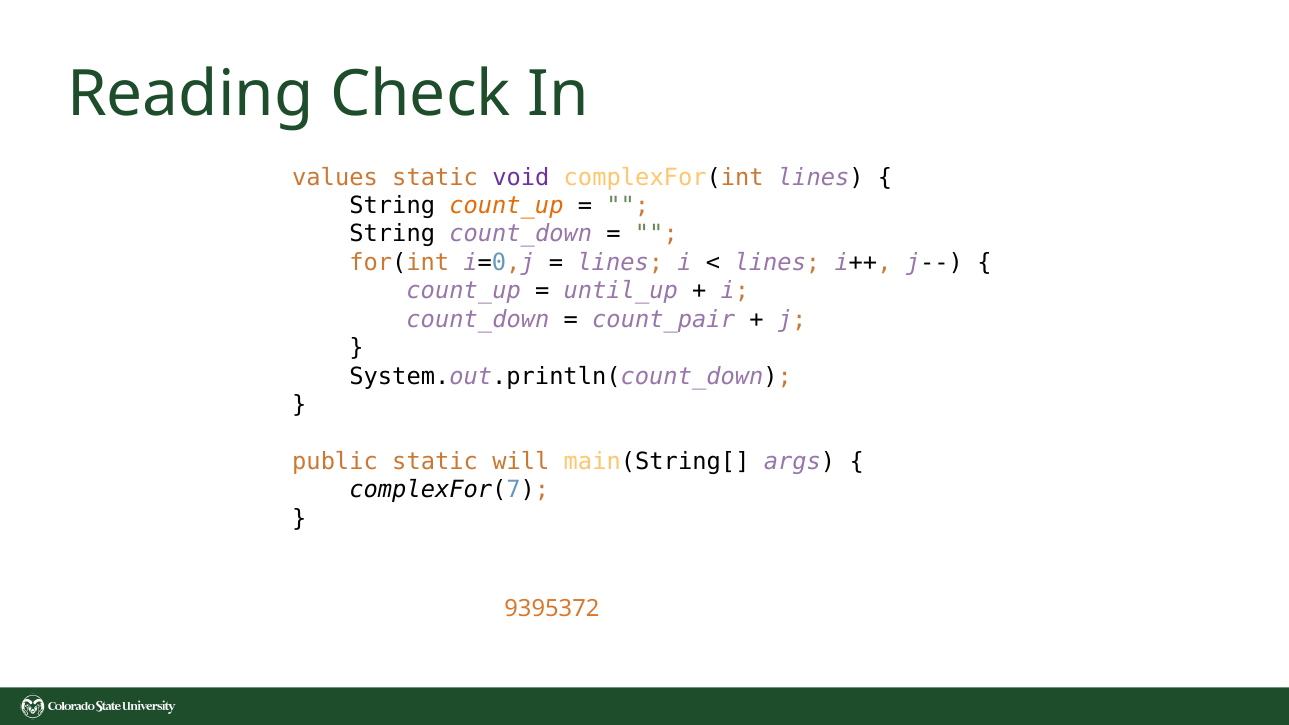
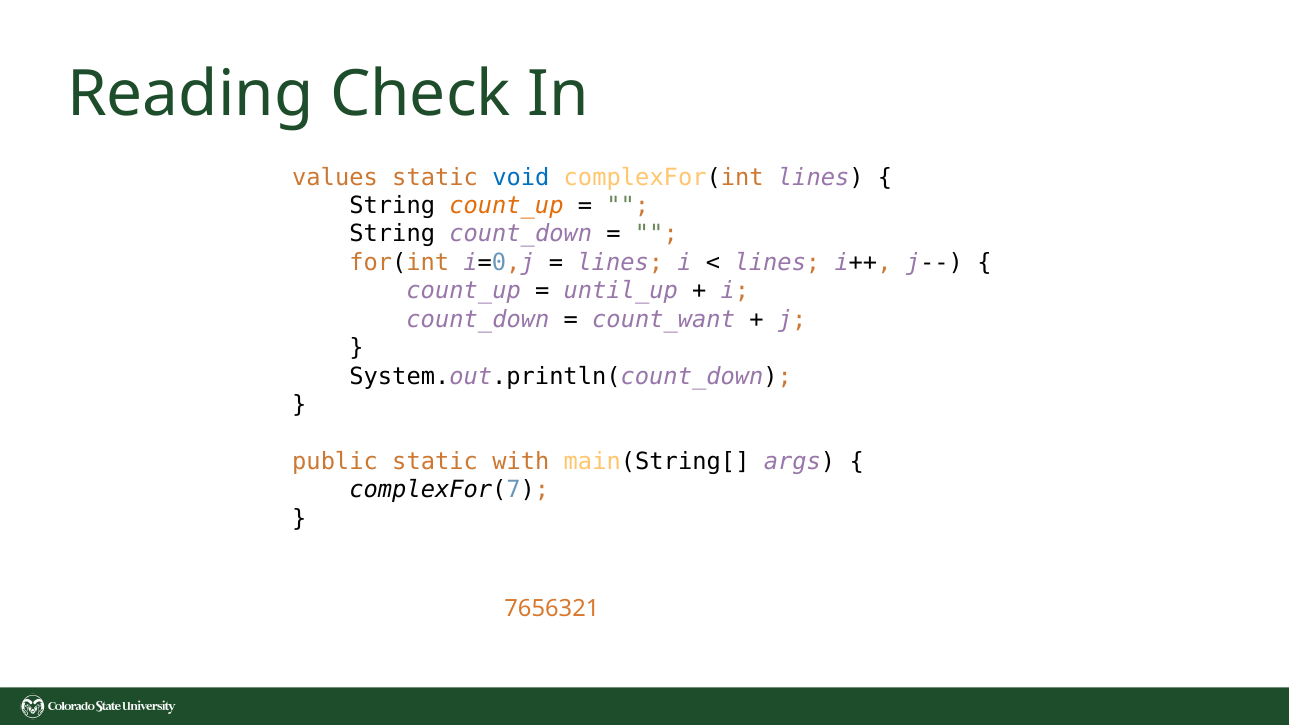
void colour: purple -> blue
count_pair: count_pair -> count_want
will: will -> with
9395372: 9395372 -> 7656321
